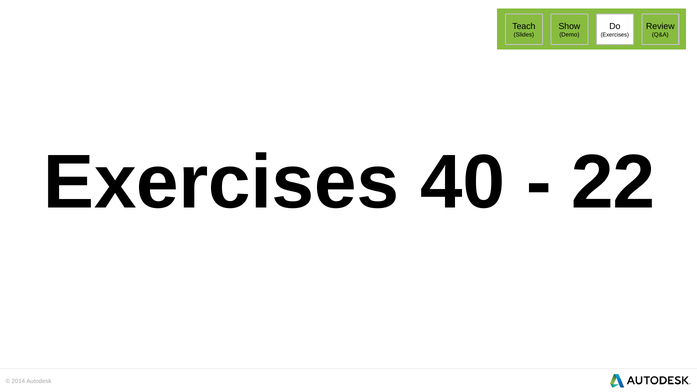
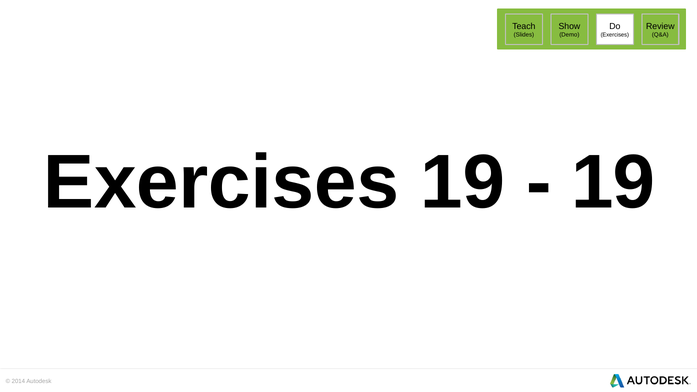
Exercises 40: 40 -> 19
22 at (613, 183): 22 -> 19
